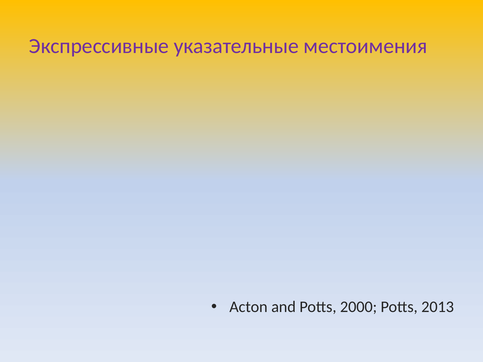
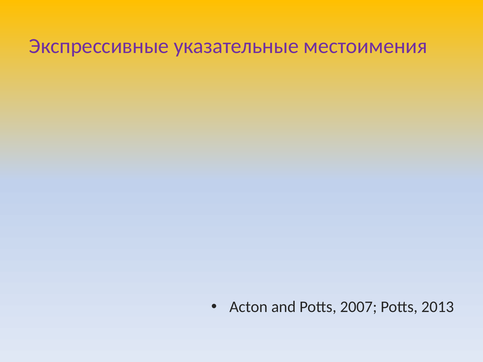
2000: 2000 -> 2007
